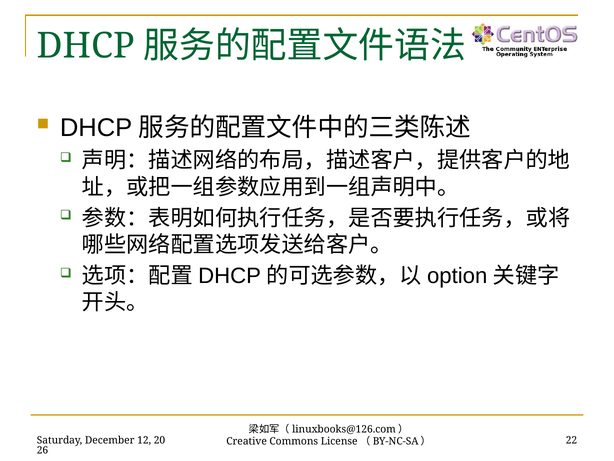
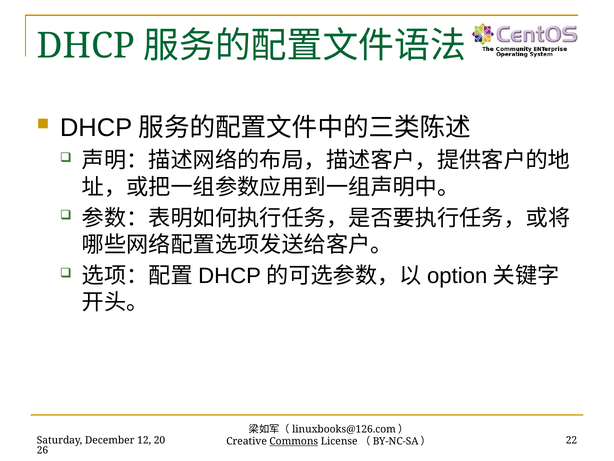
Commons underline: none -> present
